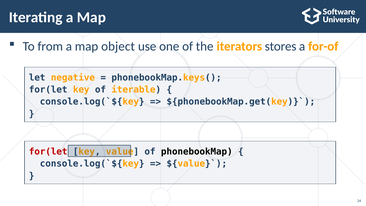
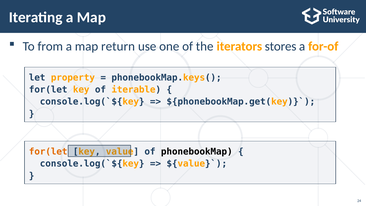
object: object -> return
negative: negative -> property
for(let at (48, 151) colour: red -> orange
